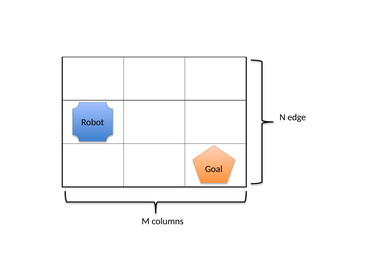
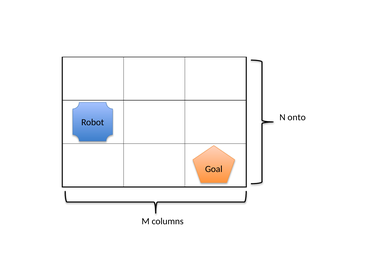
edge: edge -> onto
